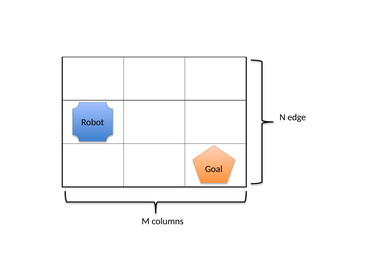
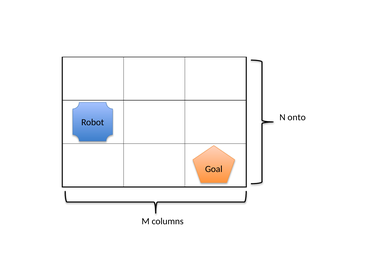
edge: edge -> onto
